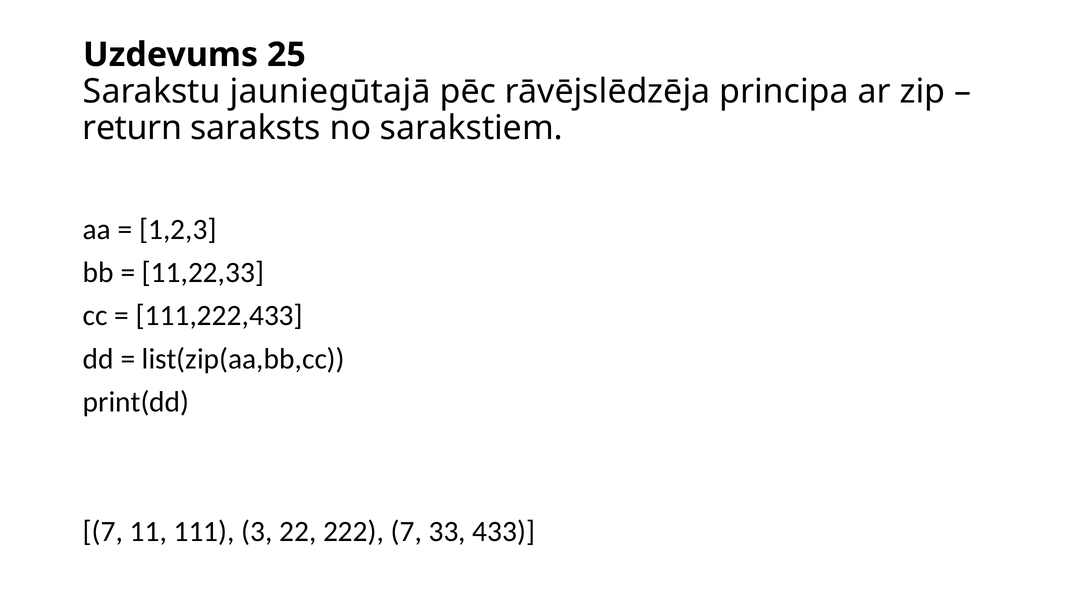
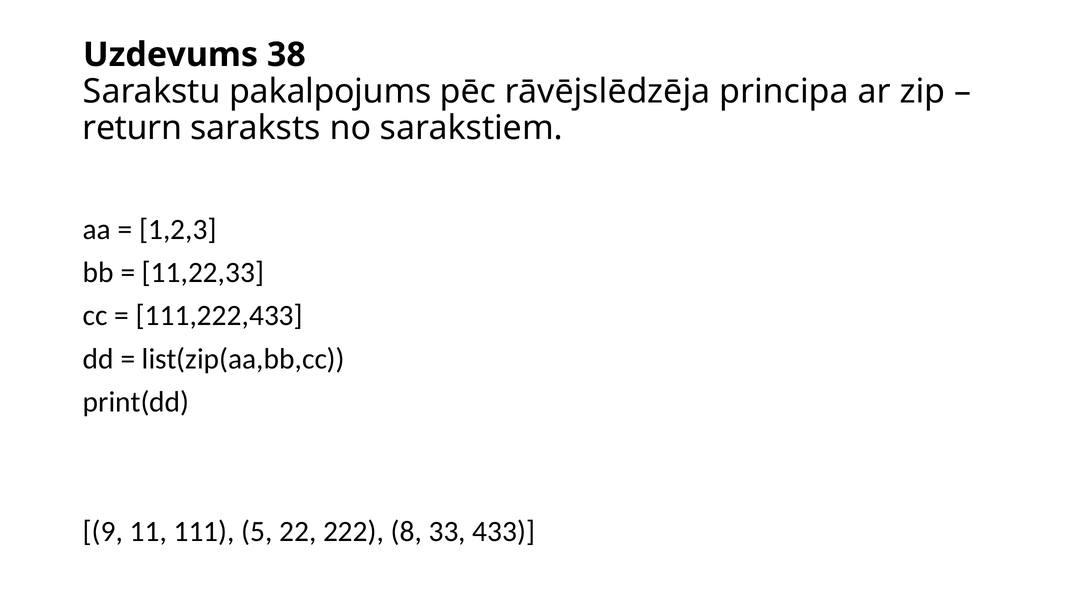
25: 25 -> 38
jauniegūtajā: jauniegūtajā -> pakalpojums
7 at (103, 531): 7 -> 9
3: 3 -> 5
222 7: 7 -> 8
